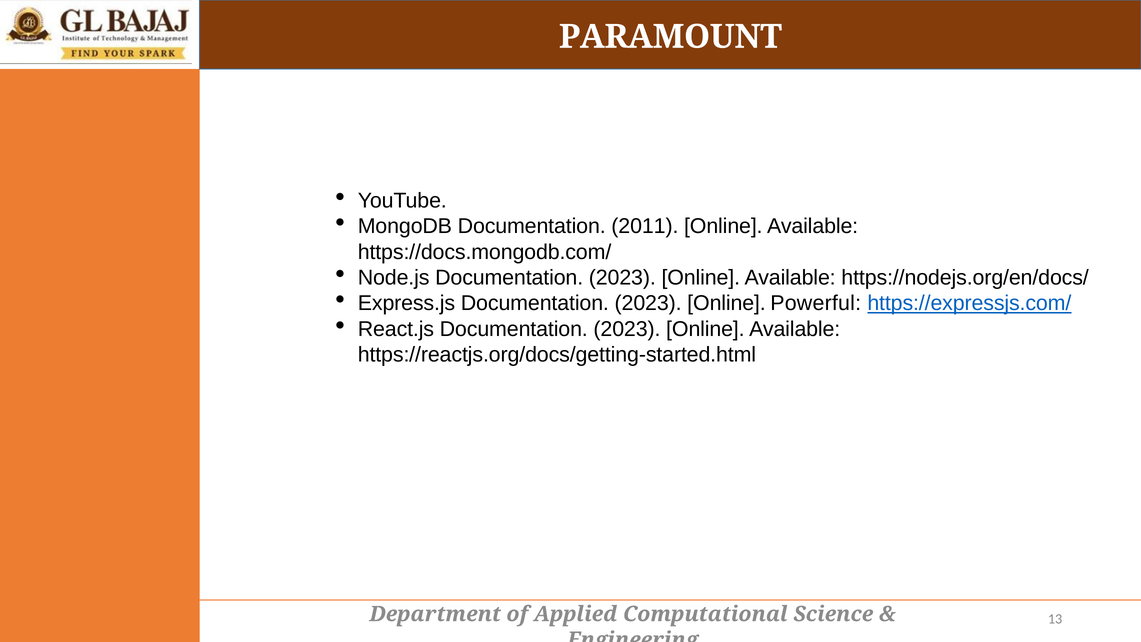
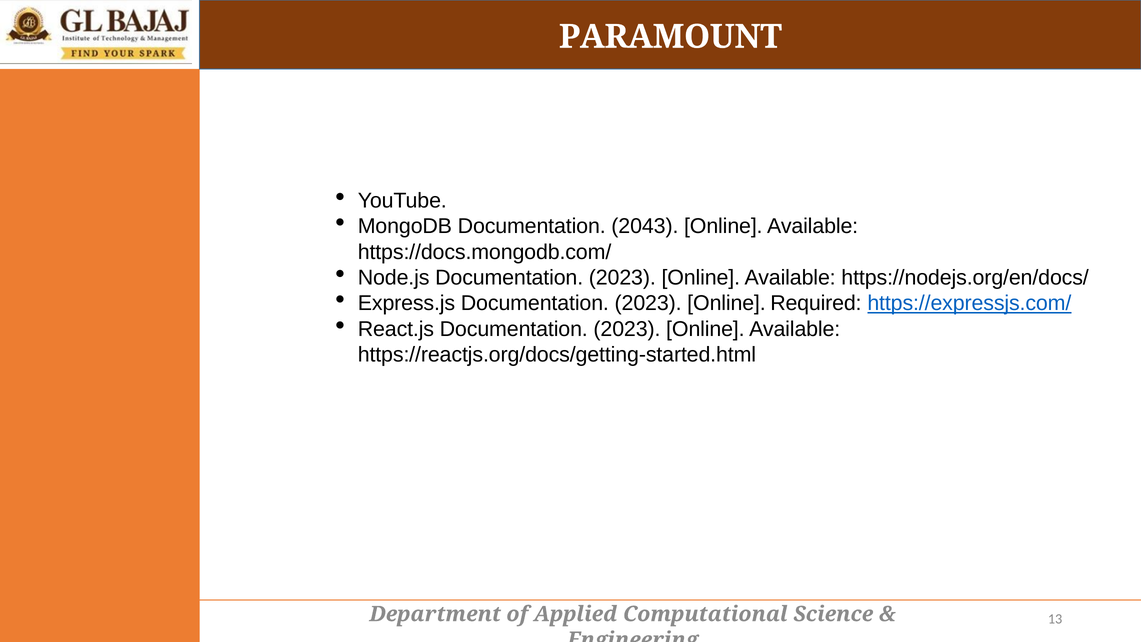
2011: 2011 -> 2043
Powerful: Powerful -> Required
